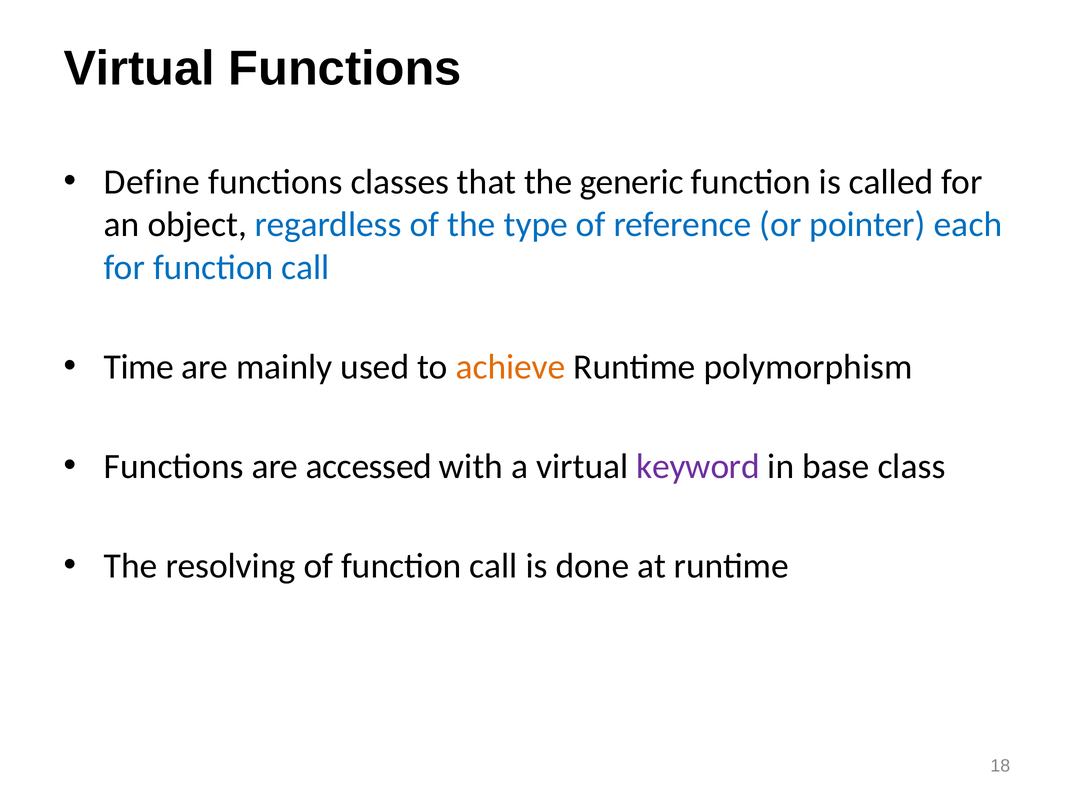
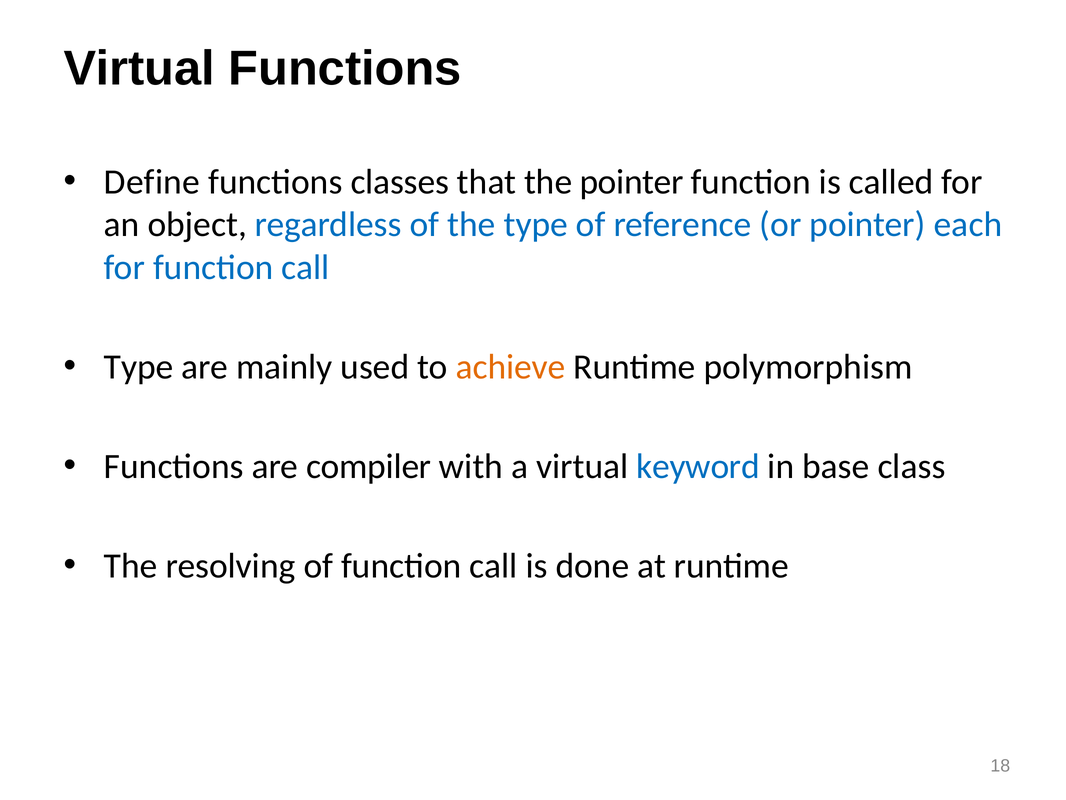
the generic: generic -> pointer
Time at (139, 367): Time -> Type
accessed: accessed -> compiler
keyword colour: purple -> blue
